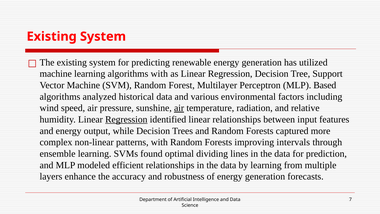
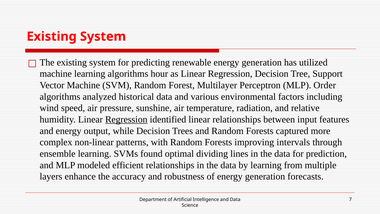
algorithms with: with -> hour
Based: Based -> Order
air at (179, 108) underline: present -> none
